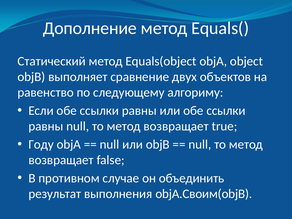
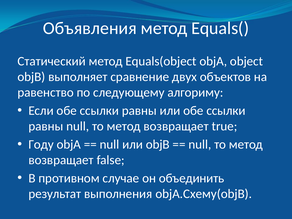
Дополнение: Дополнение -> Объявления
objA.Своим(objB: objA.Своим(objB -> objA.Схему(objB
